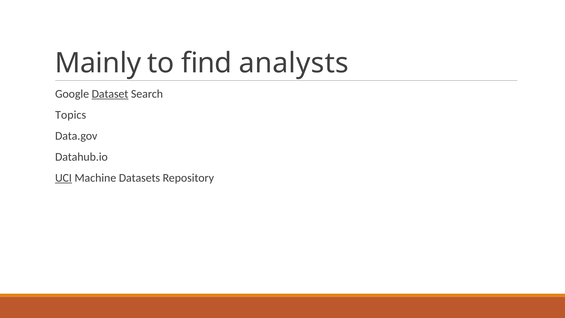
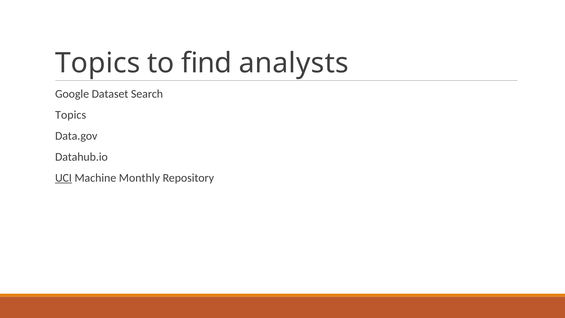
Mainly at (98, 63): Mainly -> Topics
Dataset underline: present -> none
Datasets: Datasets -> Monthly
